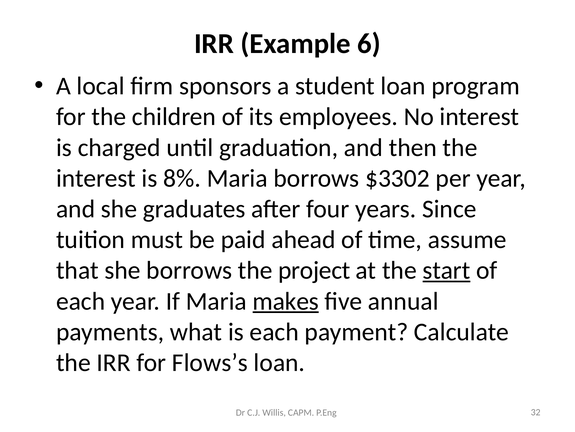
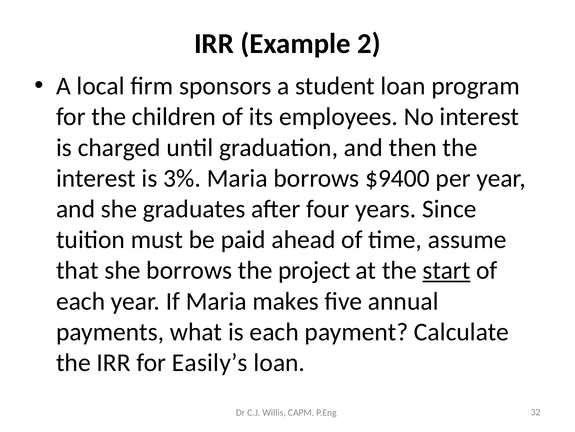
6: 6 -> 2
8%: 8% -> 3%
$3302: $3302 -> $9400
makes underline: present -> none
Flows’s: Flows’s -> Easily’s
